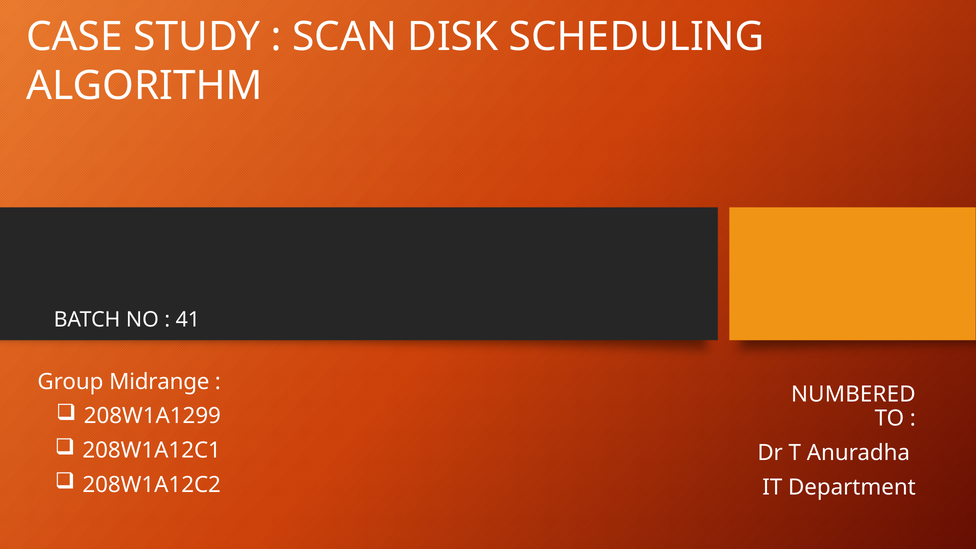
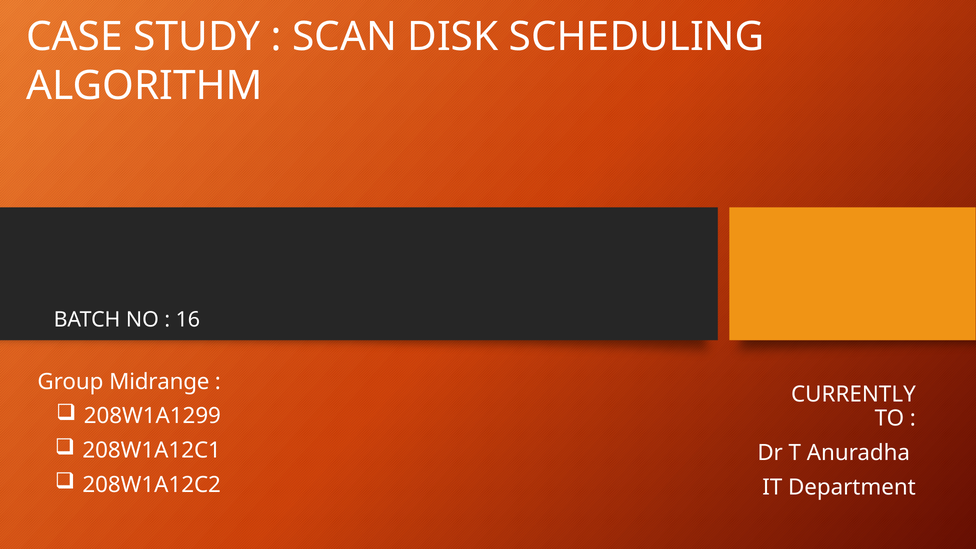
41: 41 -> 16
NUMBERED: NUMBERED -> CURRENTLY
